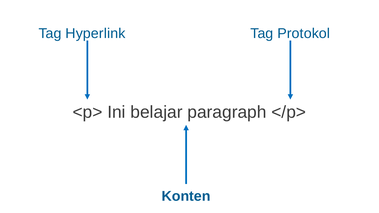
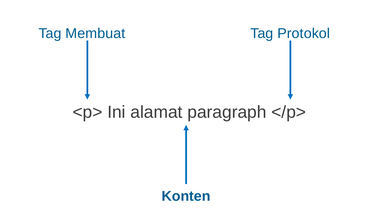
Hyperlink: Hyperlink -> Membuat
belajar: belajar -> alamat
